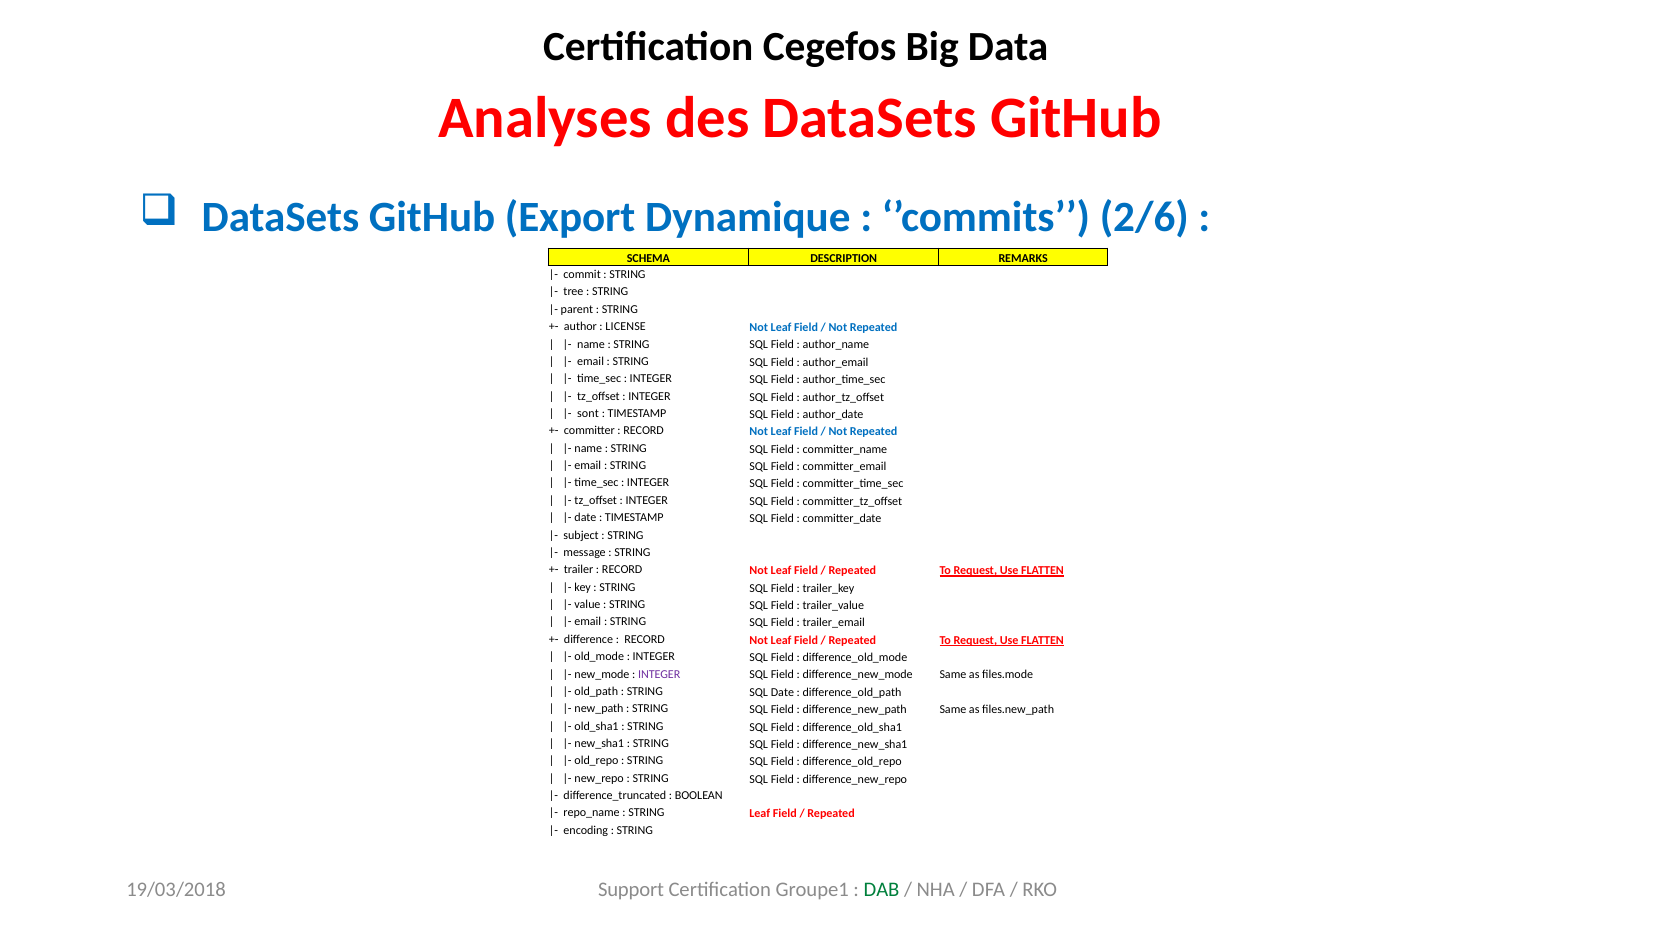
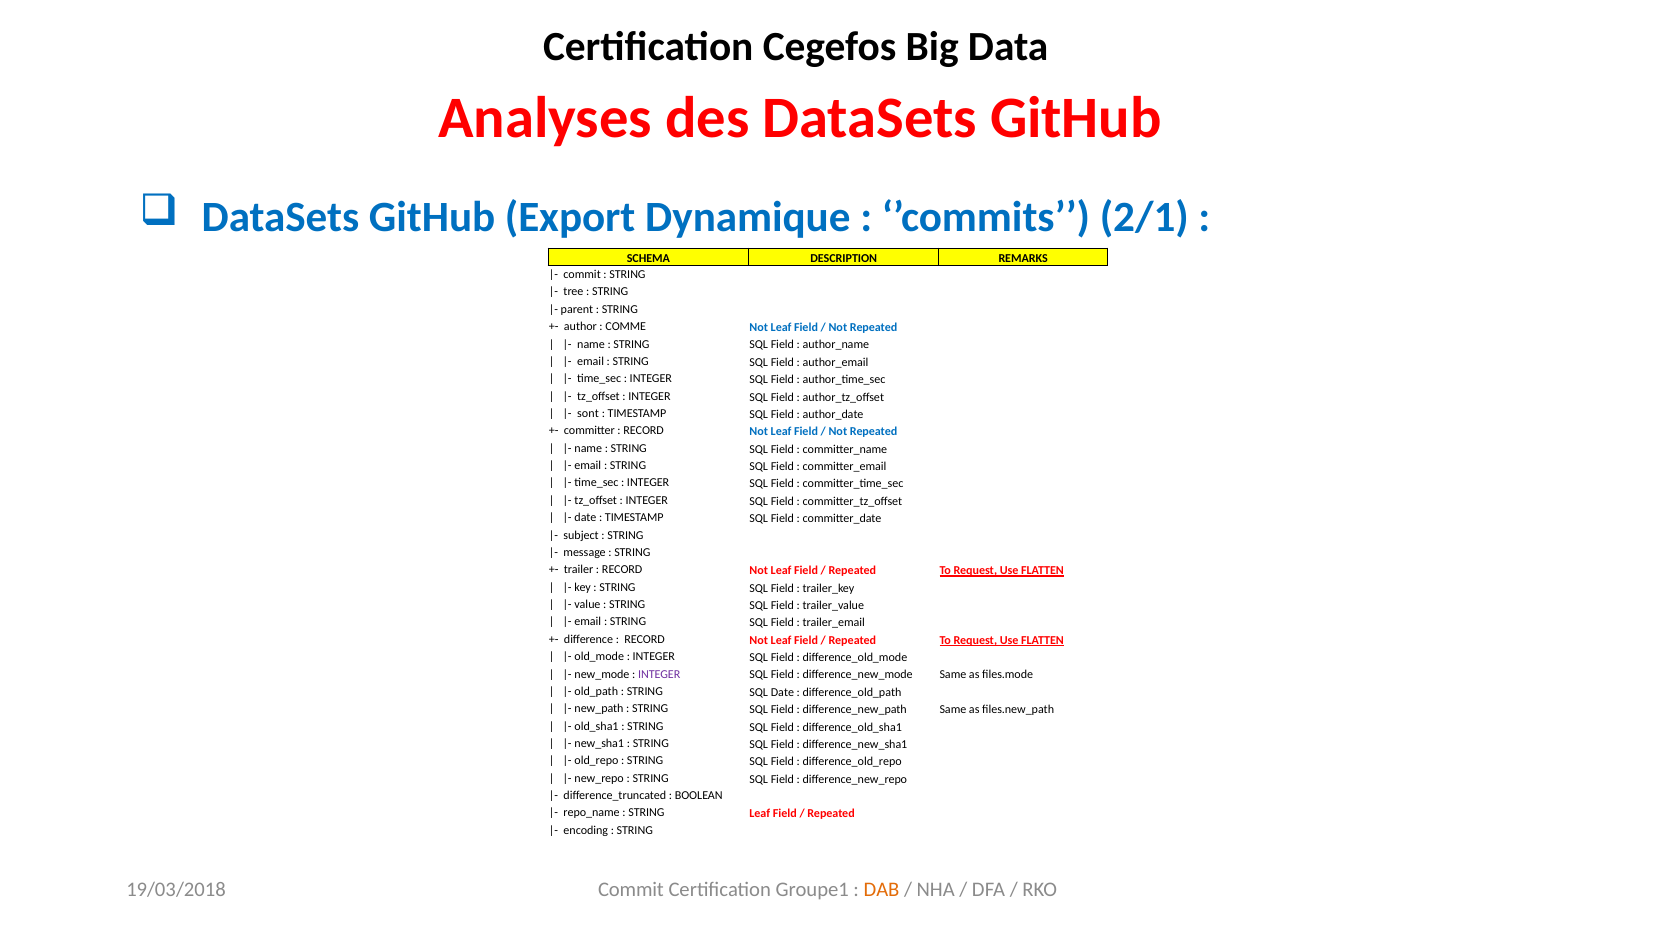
2/6: 2/6 -> 2/1
LICENSE: LICENSE -> COMME
Support at (631, 889): Support -> Commit
DAB colour: green -> orange
